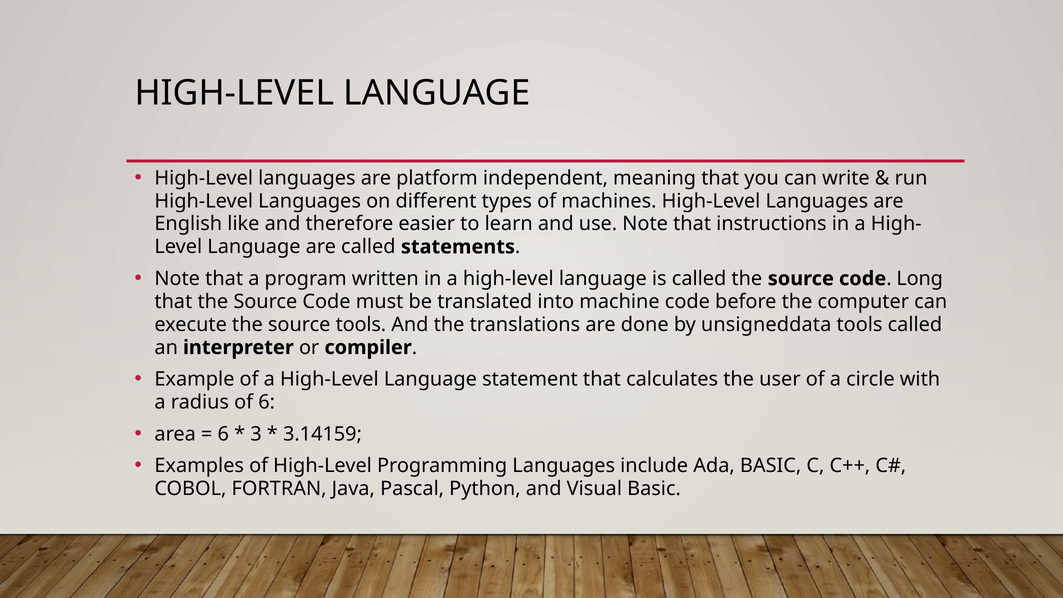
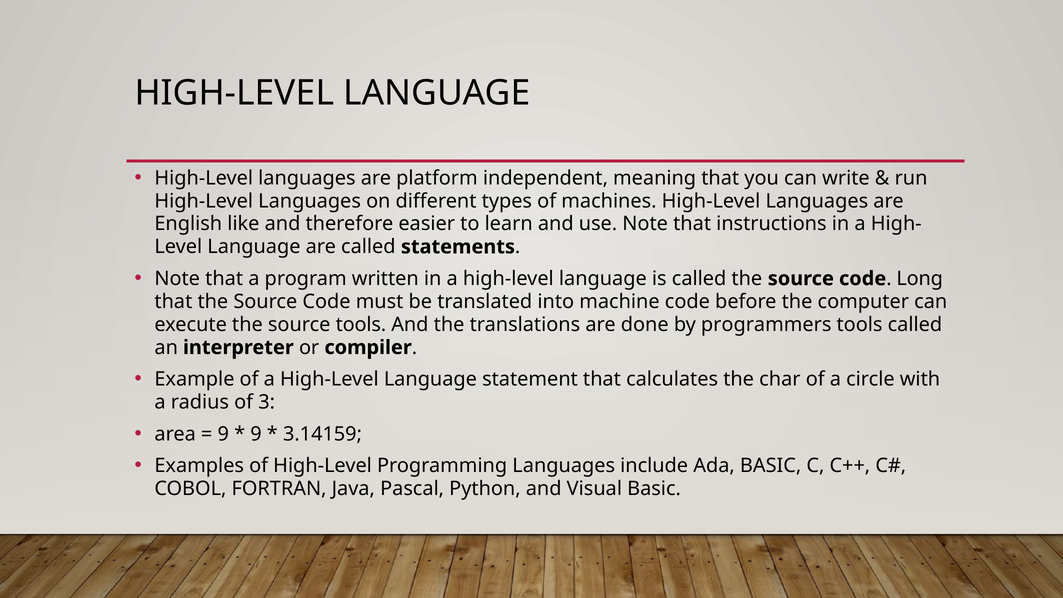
unsigneddata: unsigneddata -> programmers
user: user -> char
of 6: 6 -> 3
6 at (223, 434): 6 -> 9
3 at (256, 434): 3 -> 9
